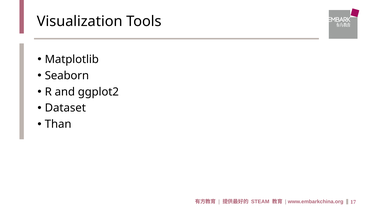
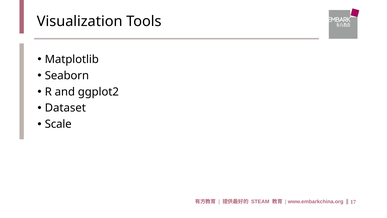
Than: Than -> Scale
